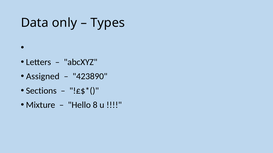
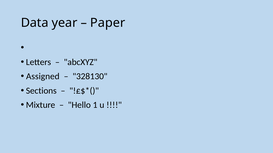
only: only -> year
Types: Types -> Paper
423890: 423890 -> 328130
8: 8 -> 1
